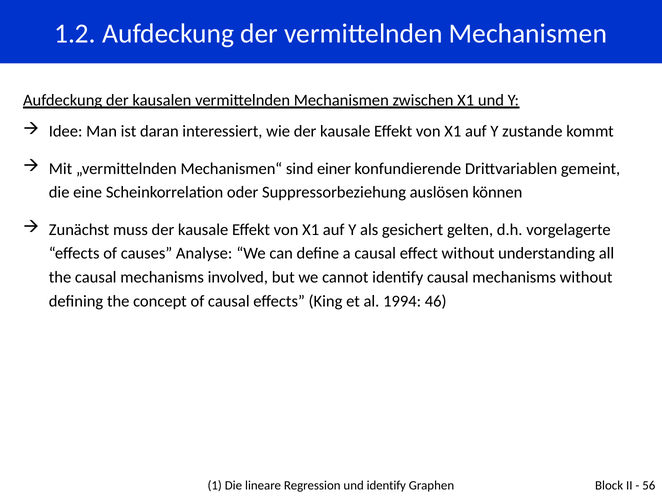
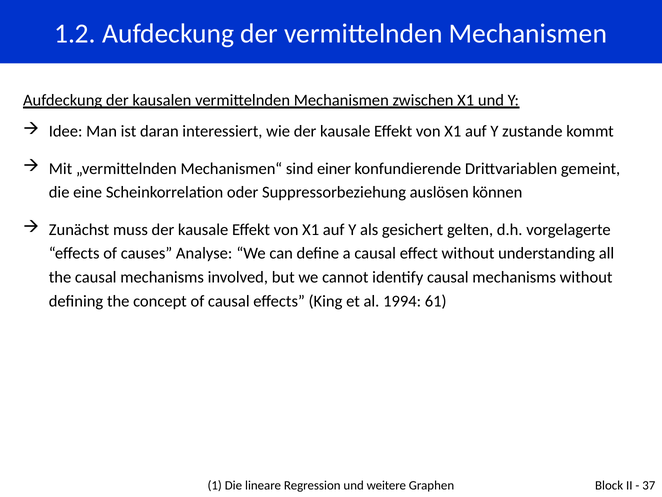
46: 46 -> 61
und identify: identify -> weitere
56: 56 -> 37
